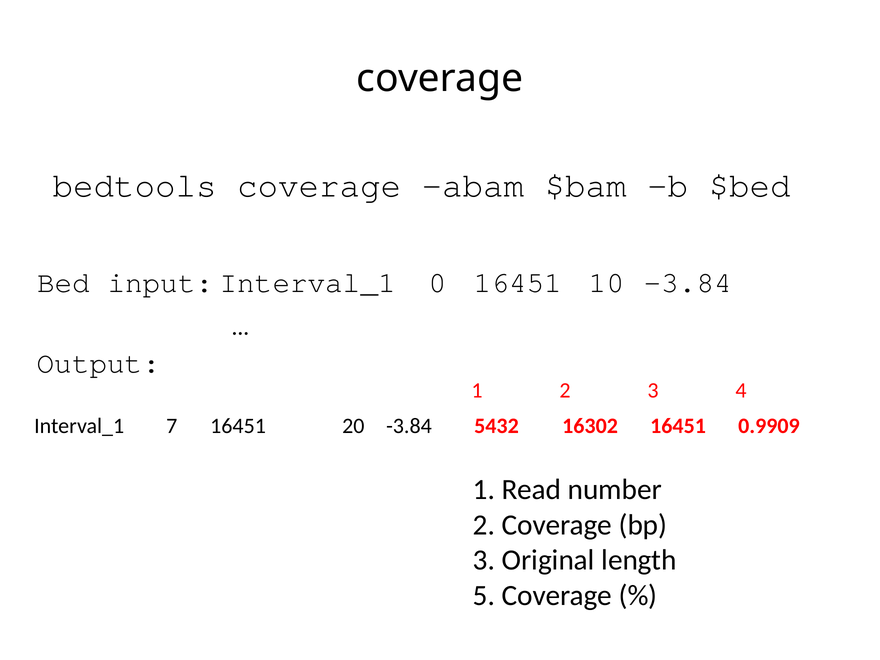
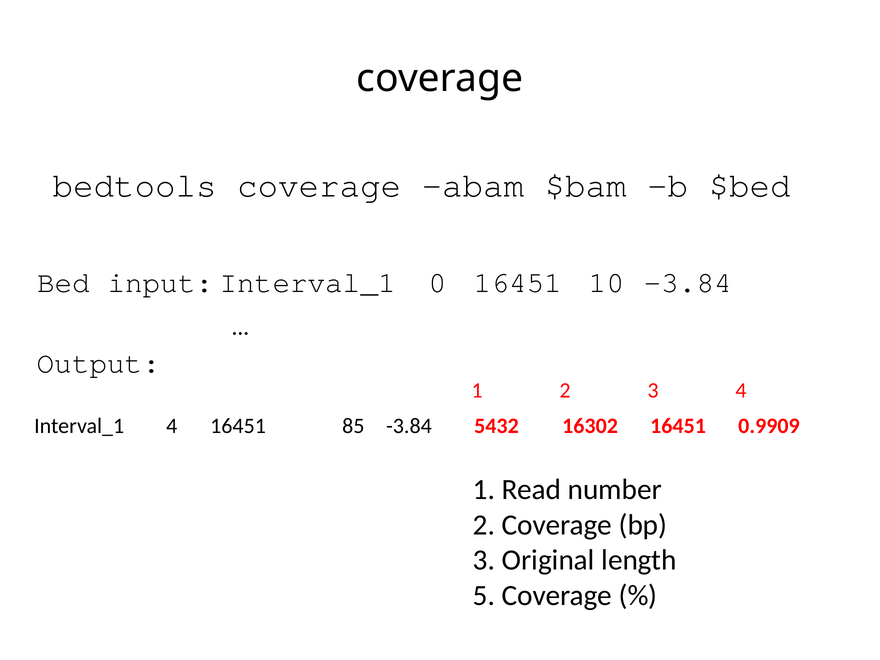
Interval_1 7: 7 -> 4
20: 20 -> 85
